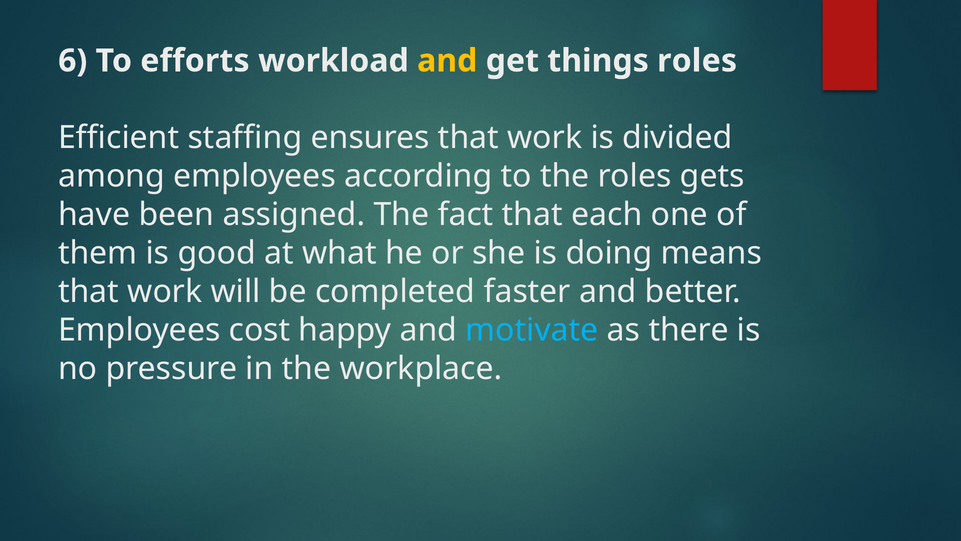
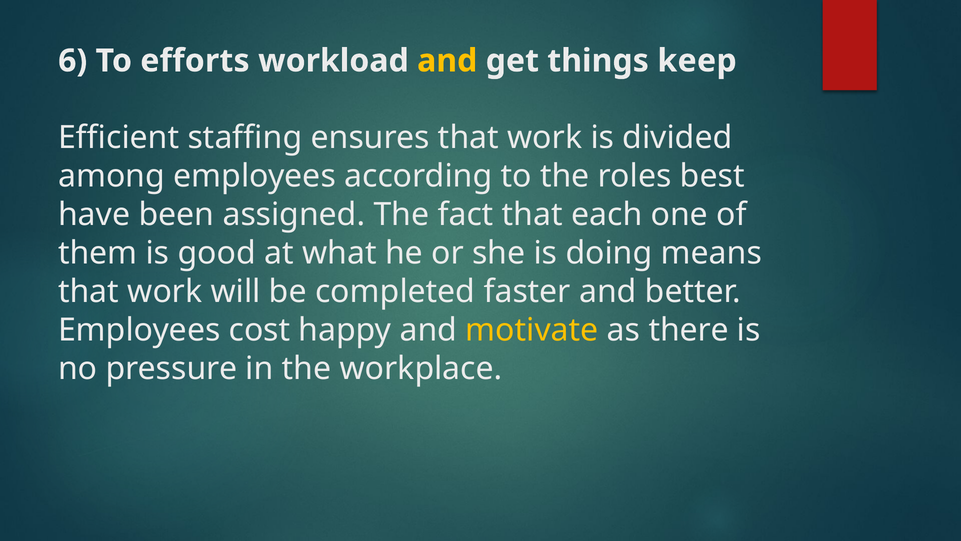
things roles: roles -> keep
gets: gets -> best
motivate colour: light blue -> yellow
